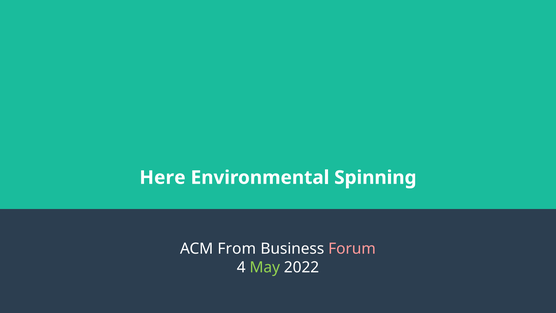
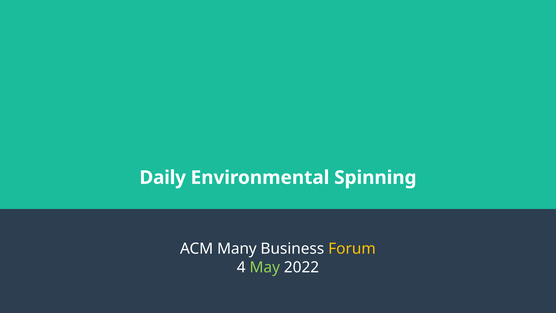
Here: Here -> Daily
From: From -> Many
Forum colour: pink -> yellow
